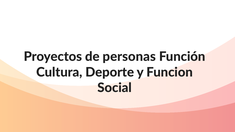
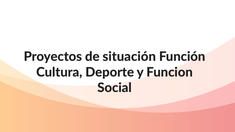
personas: personas -> situación
